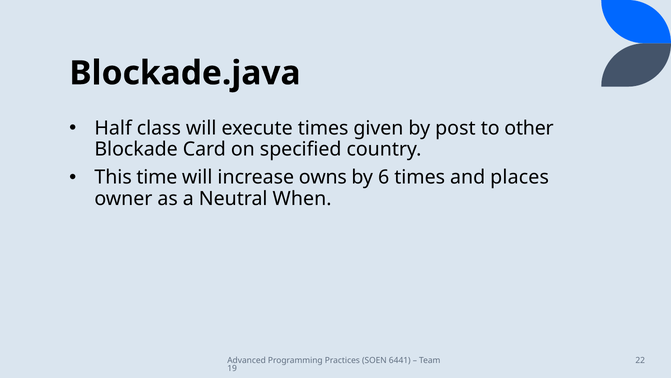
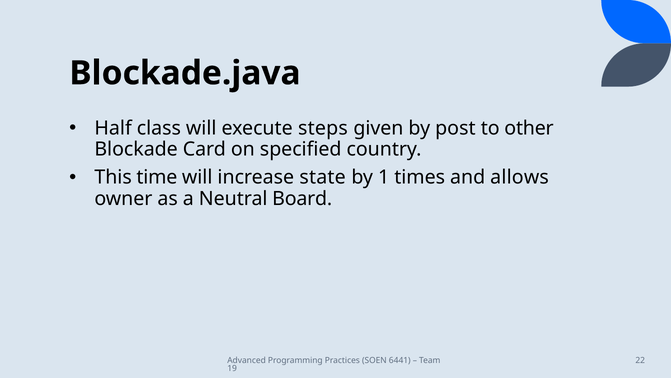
execute times: times -> steps
owns: owns -> state
6: 6 -> 1
places: places -> allows
When: When -> Board
